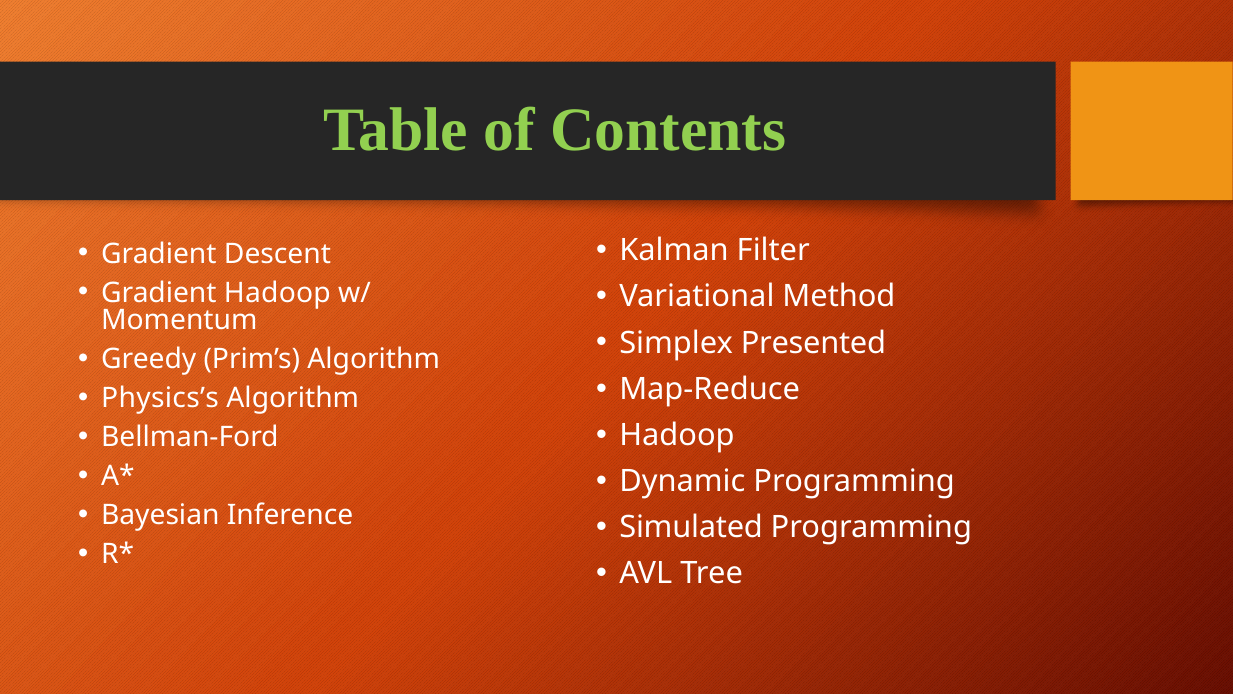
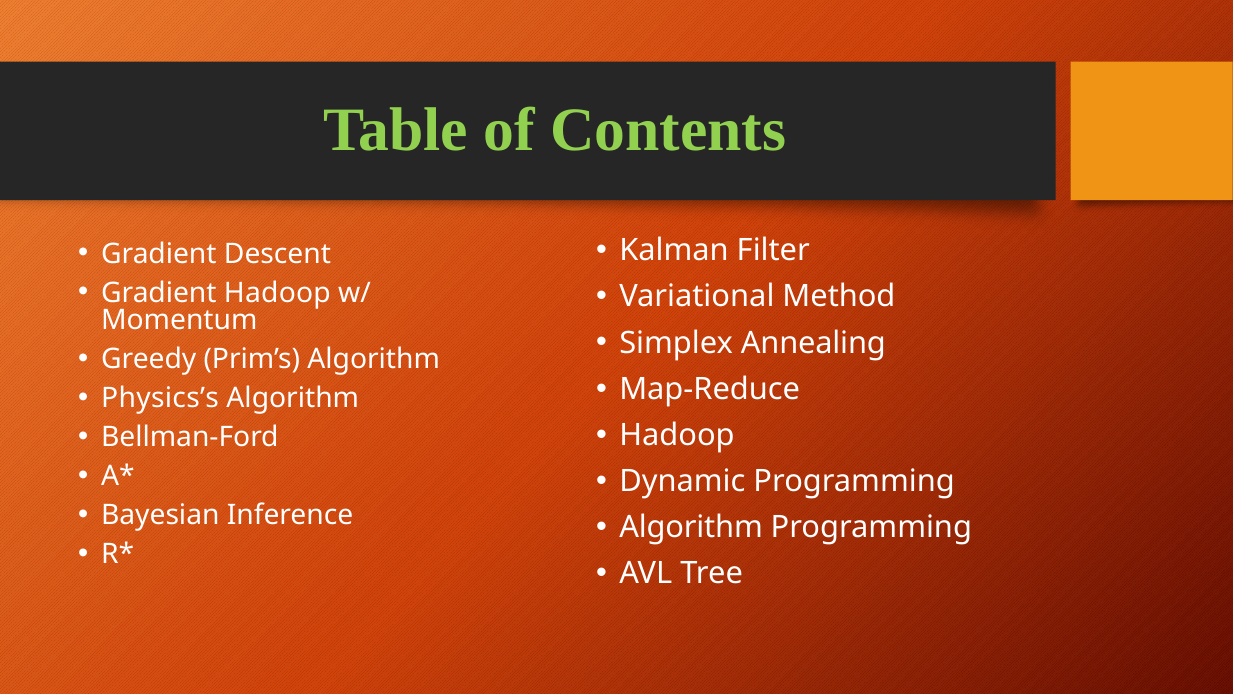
Presented: Presented -> Annealing
Simulated at (691, 527): Simulated -> Algorithm
